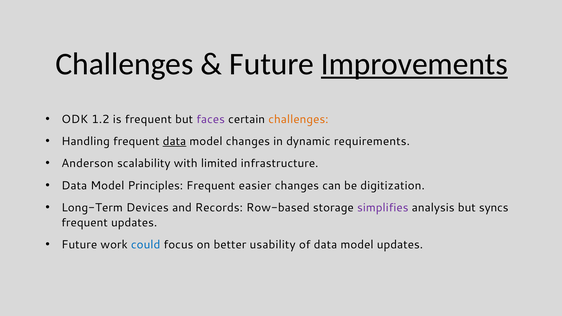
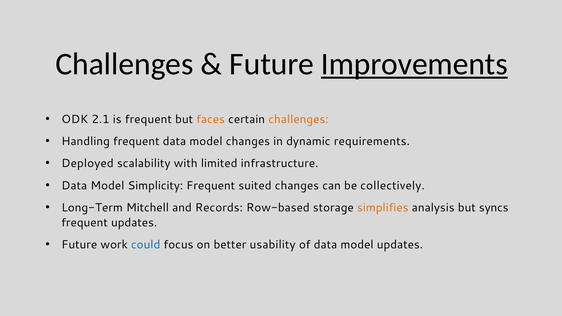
1.2: 1.2 -> 2.1
faces colour: purple -> orange
data at (174, 141) underline: present -> none
Anderson: Anderson -> Deployed
Principles: Principles -> Simplicity
easier: easier -> suited
digitization: digitization -> collectively
Devices: Devices -> Mitchell
simplifies colour: purple -> orange
